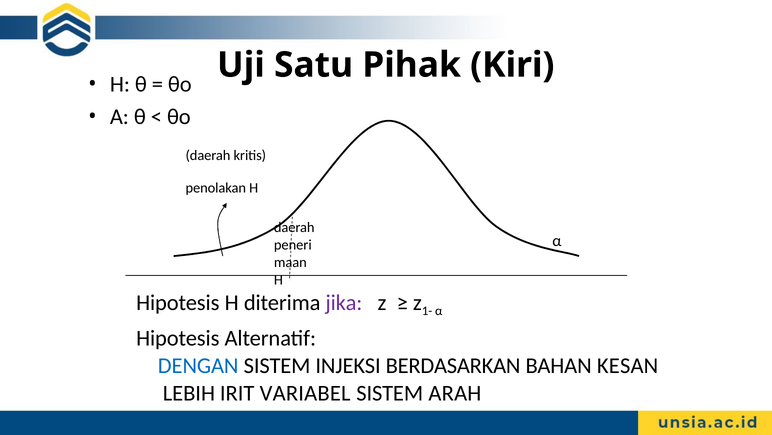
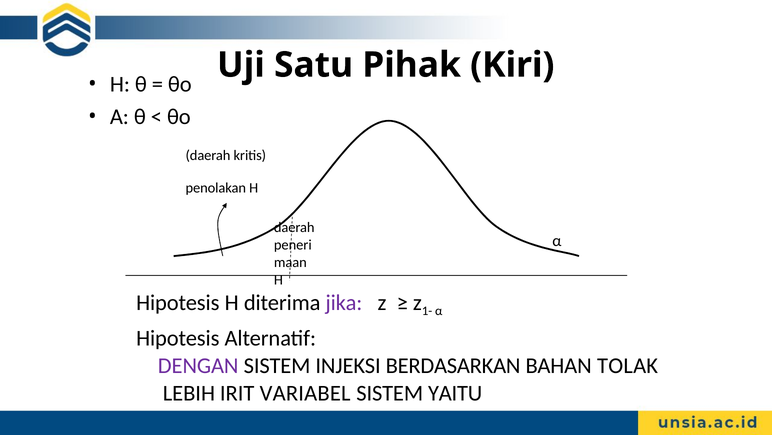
DENGAN colour: blue -> purple
KESAN: KESAN -> TOLAK
ARAH: ARAH -> YAITU
